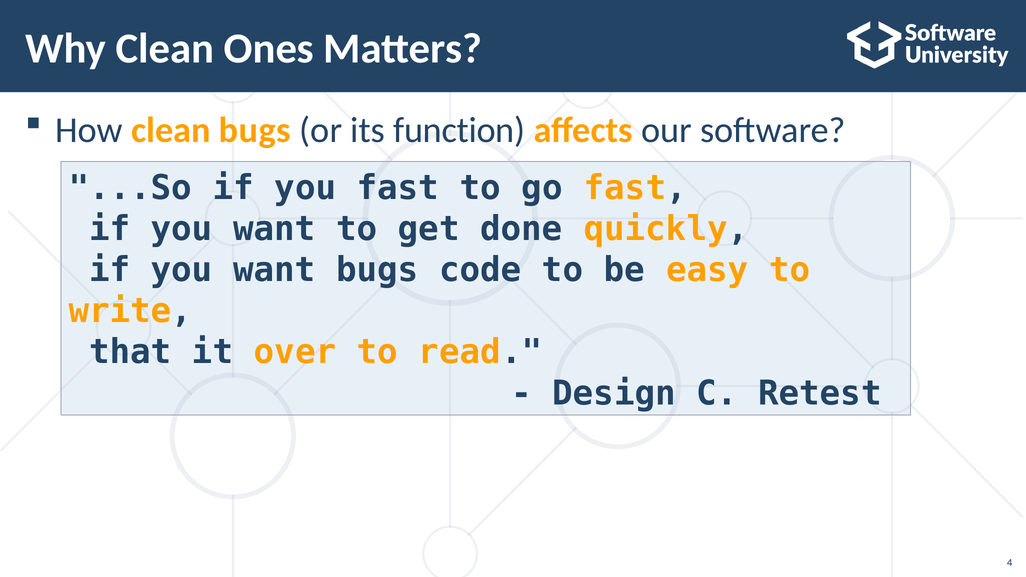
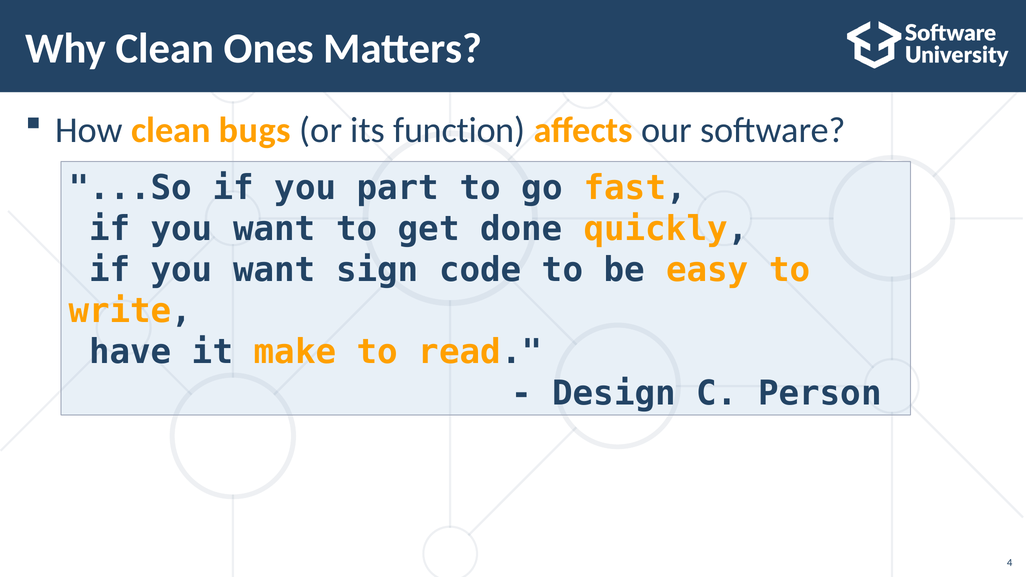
you fast: fast -> part
want bugs: bugs -> sign
that: that -> have
over: over -> make
Retest: Retest -> Person
